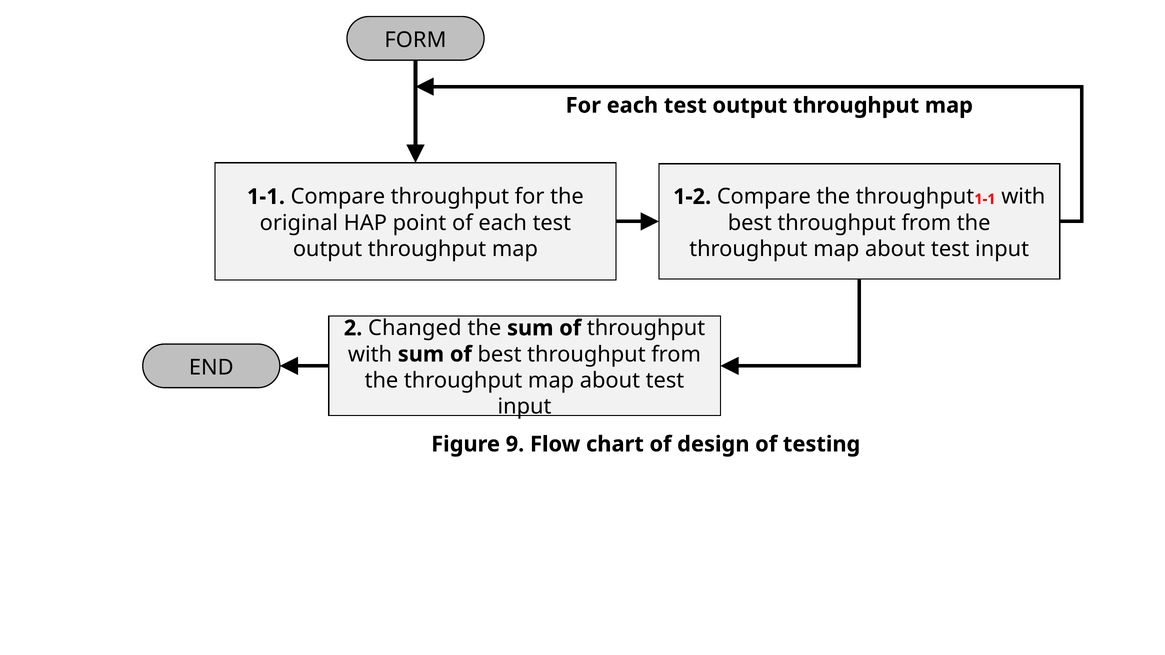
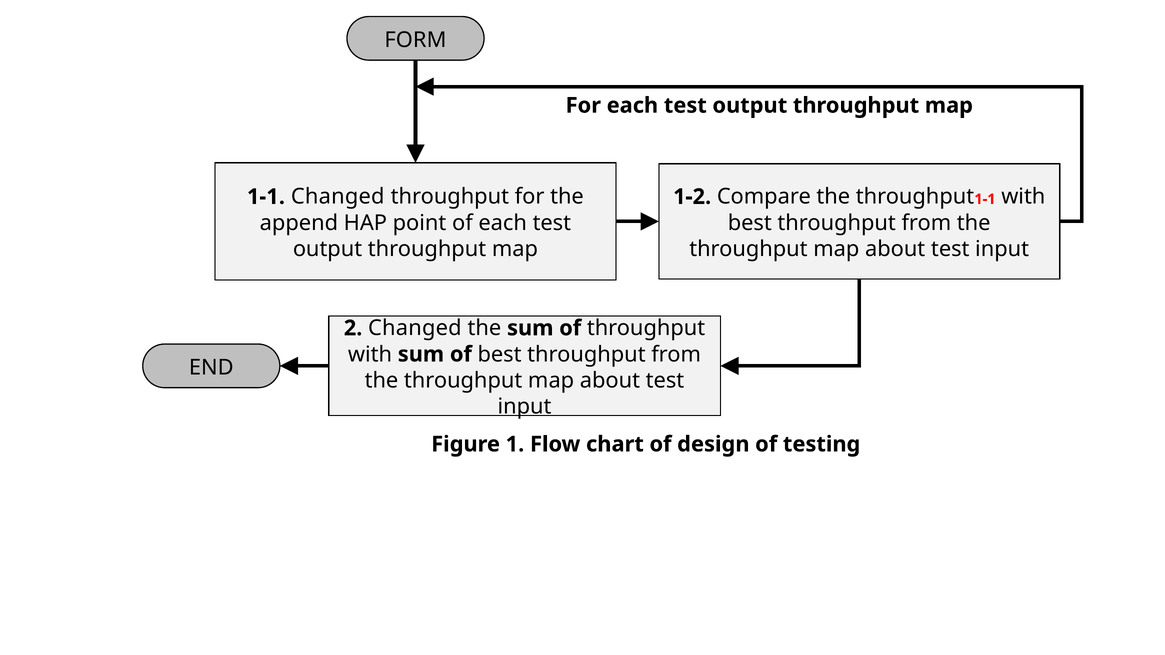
1-1 Compare: Compare -> Changed
original: original -> append
9: 9 -> 1
